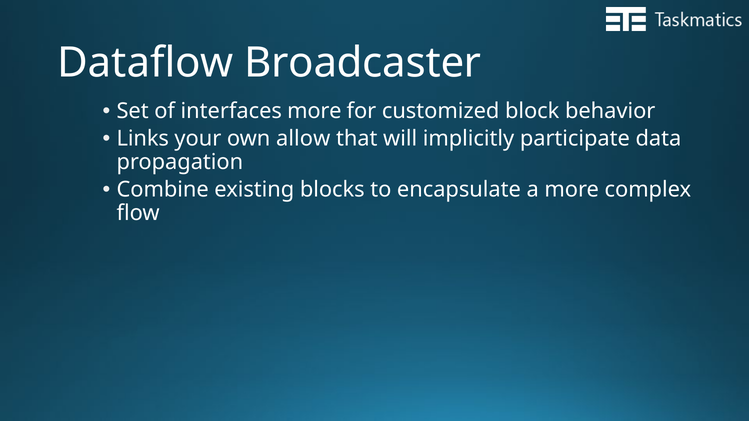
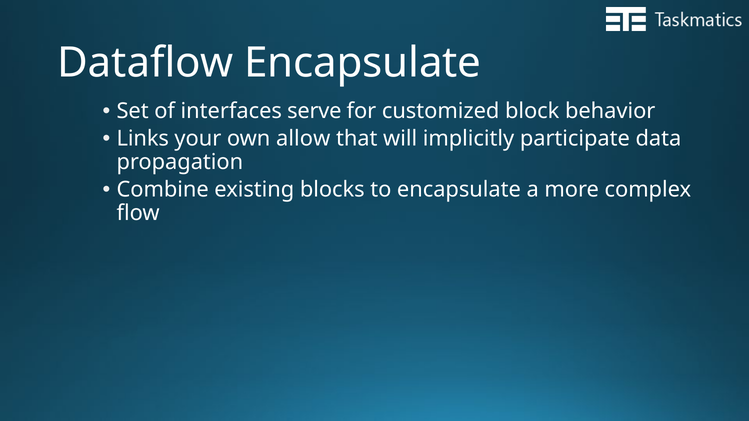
Dataflow Broadcaster: Broadcaster -> Encapsulate
interfaces more: more -> serve
